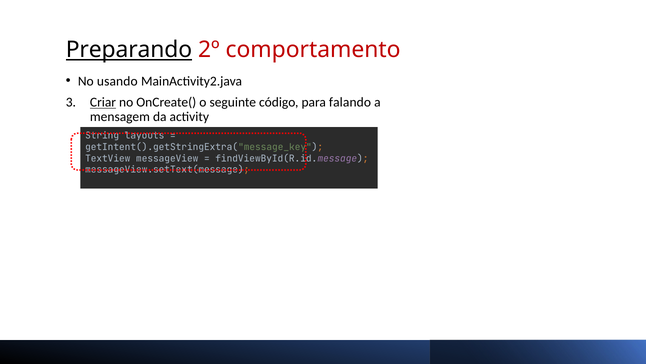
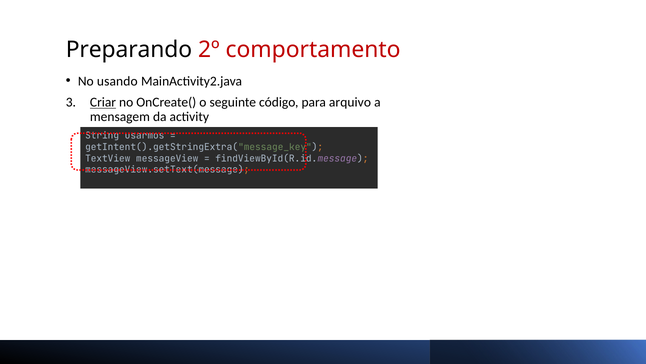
Preparando underline: present -> none
falando: falando -> arquivo
layouts: layouts -> usarmos
